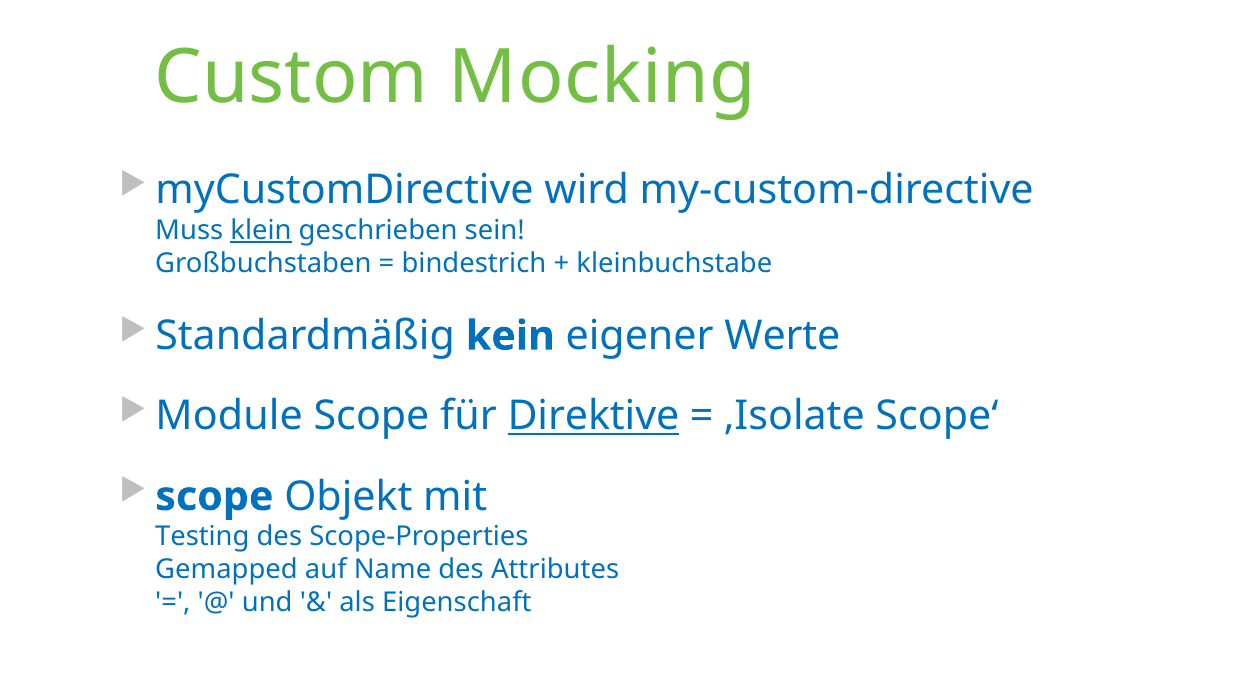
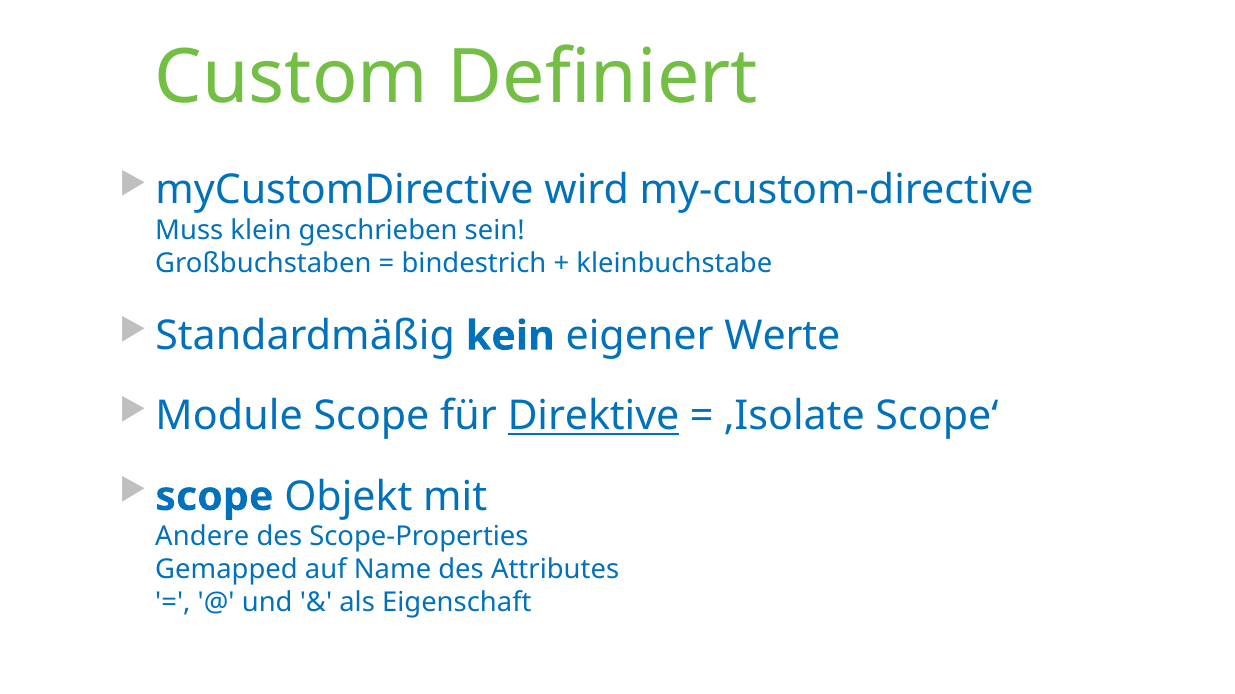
Mocking: Mocking -> Definiert
klein underline: present -> none
Testing: Testing -> Andere
